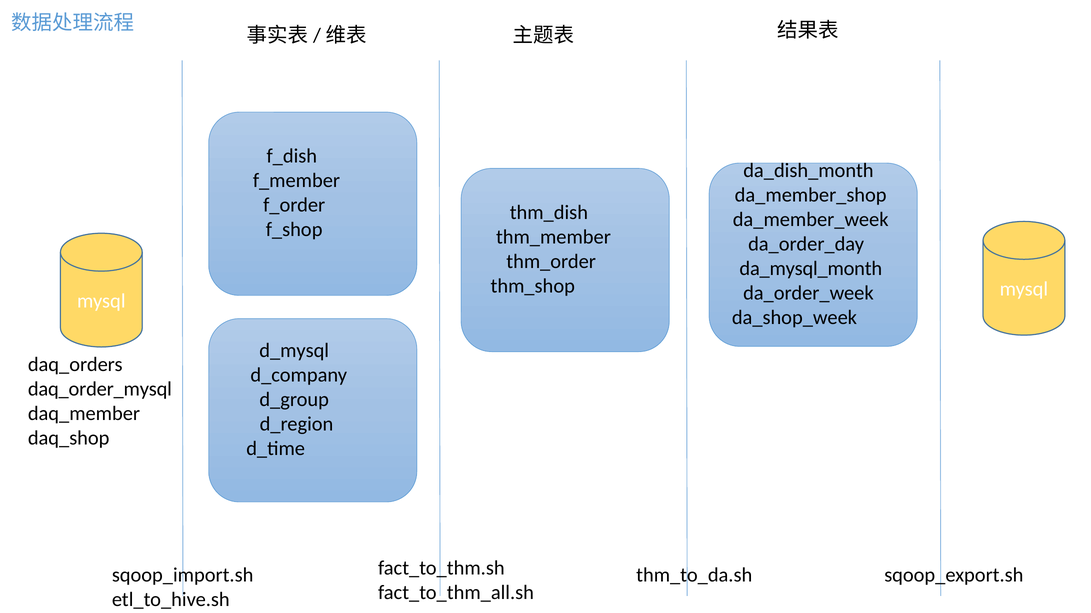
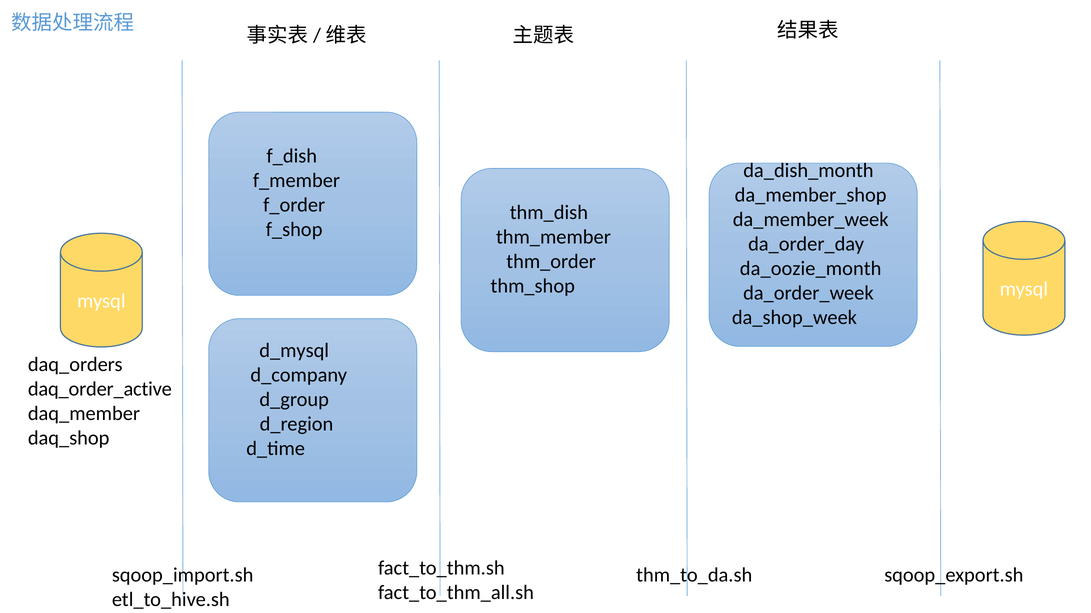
da_mysql_month: da_mysql_month -> da_oozie_month
daq_order_mysql: daq_order_mysql -> daq_order_active
